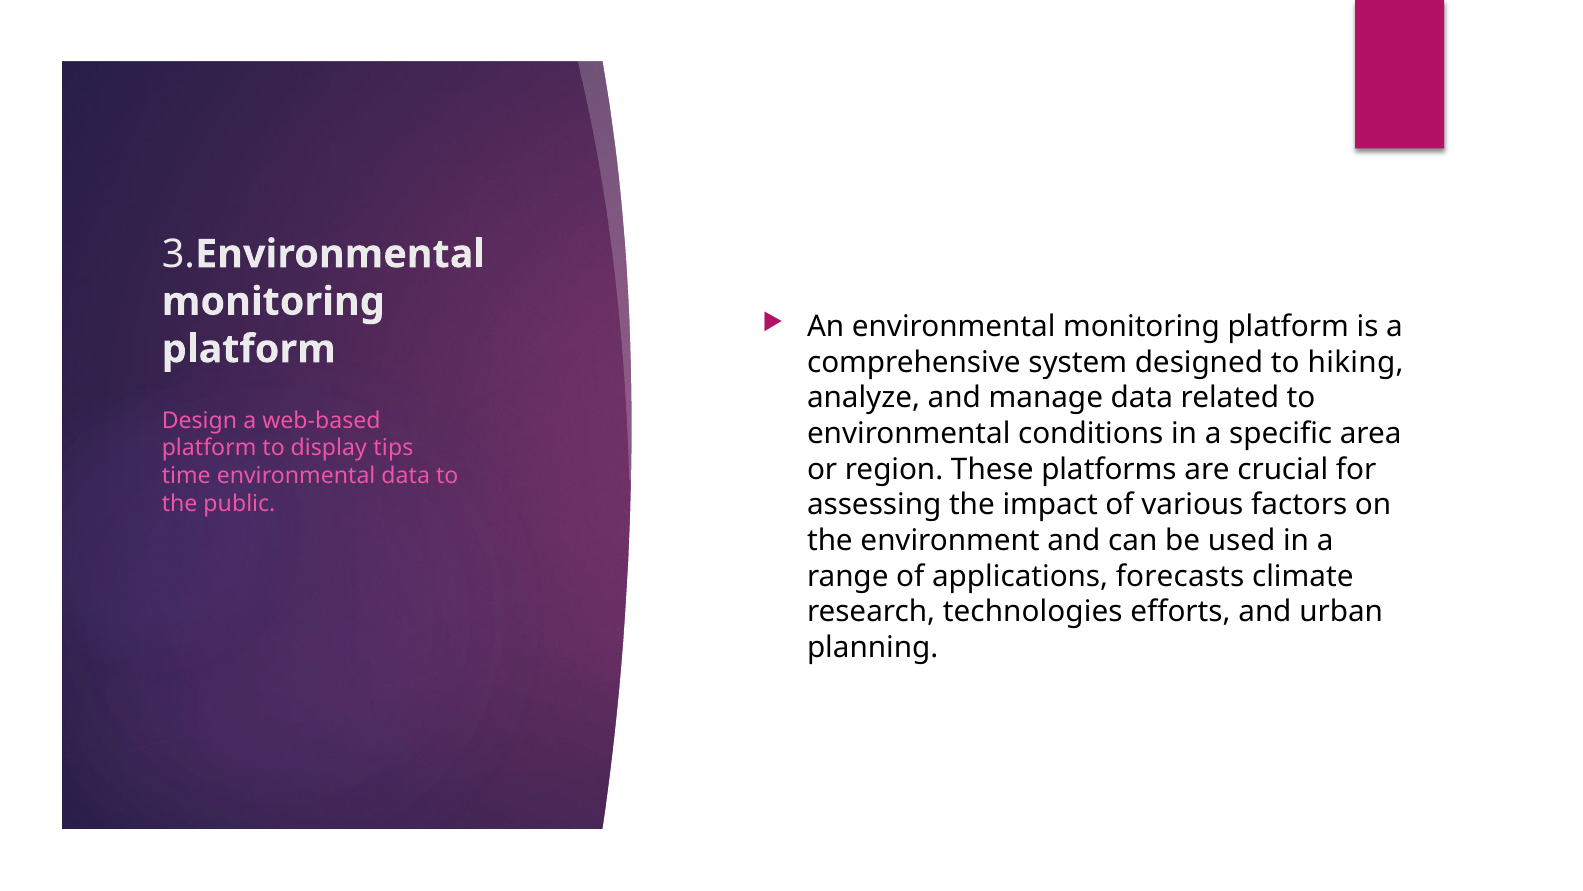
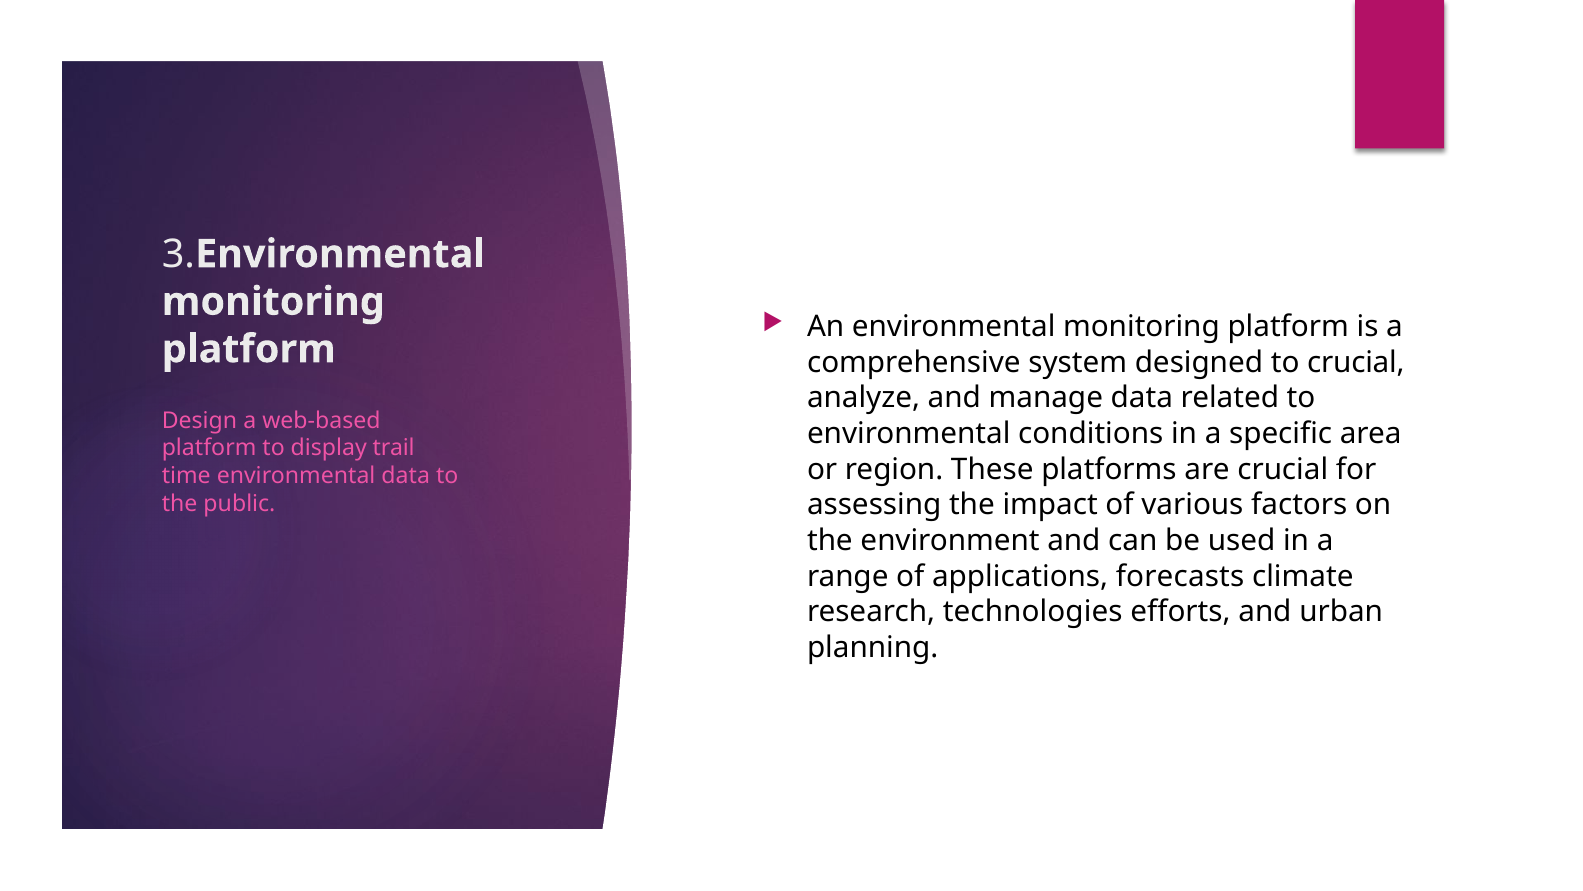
to hiking: hiking -> crucial
tips: tips -> trail
